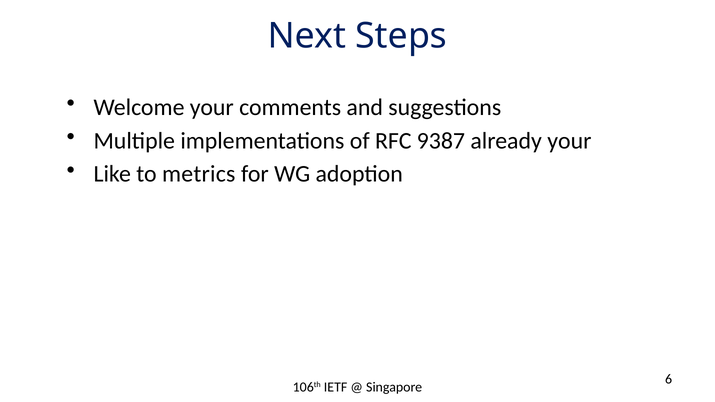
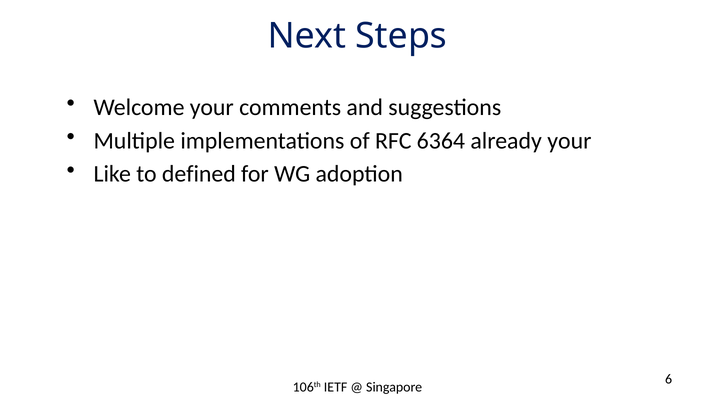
9387: 9387 -> 6364
metrics: metrics -> defined
